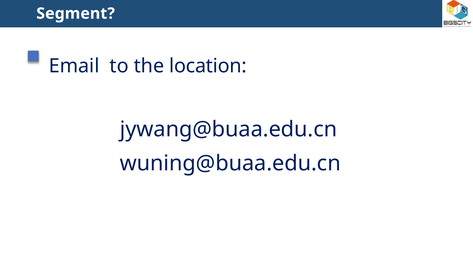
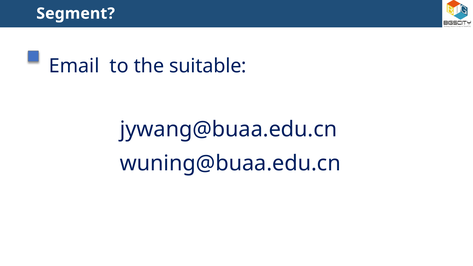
location: location -> suitable
